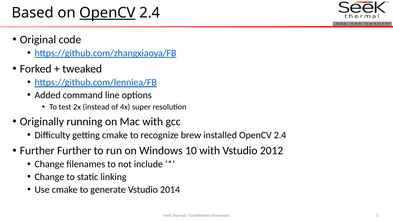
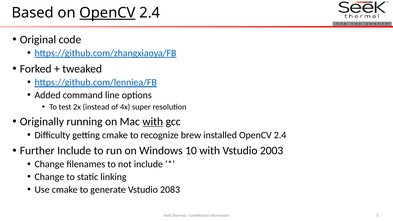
with at (153, 122) underline: none -> present
Further Further: Further -> Include
2012: 2012 -> 2003
2014: 2014 -> 2083
